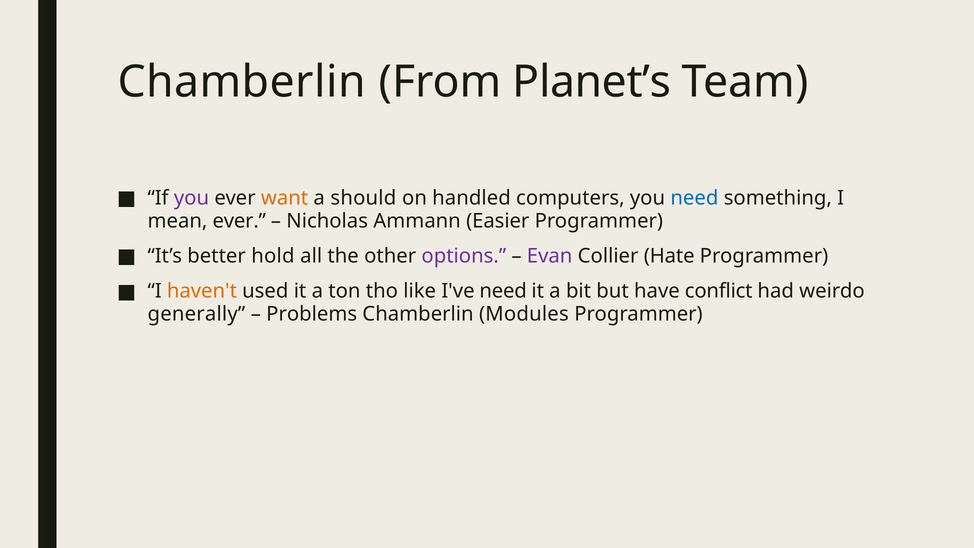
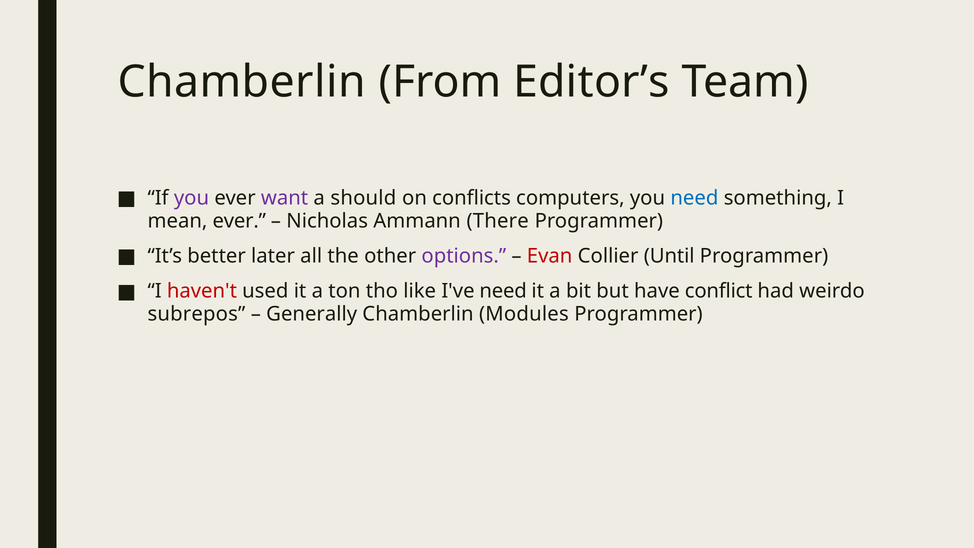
Planet’s: Planet’s -> Editor’s
want colour: orange -> purple
handled: handled -> conflicts
Easier: Easier -> There
hold: hold -> later
Evan colour: purple -> red
Hate: Hate -> Until
haven't colour: orange -> red
generally: generally -> subrepos
Problems: Problems -> Generally
